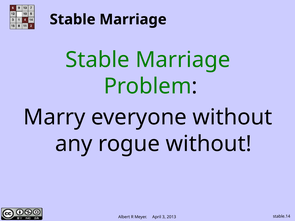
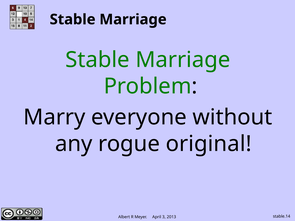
rogue without: without -> original
